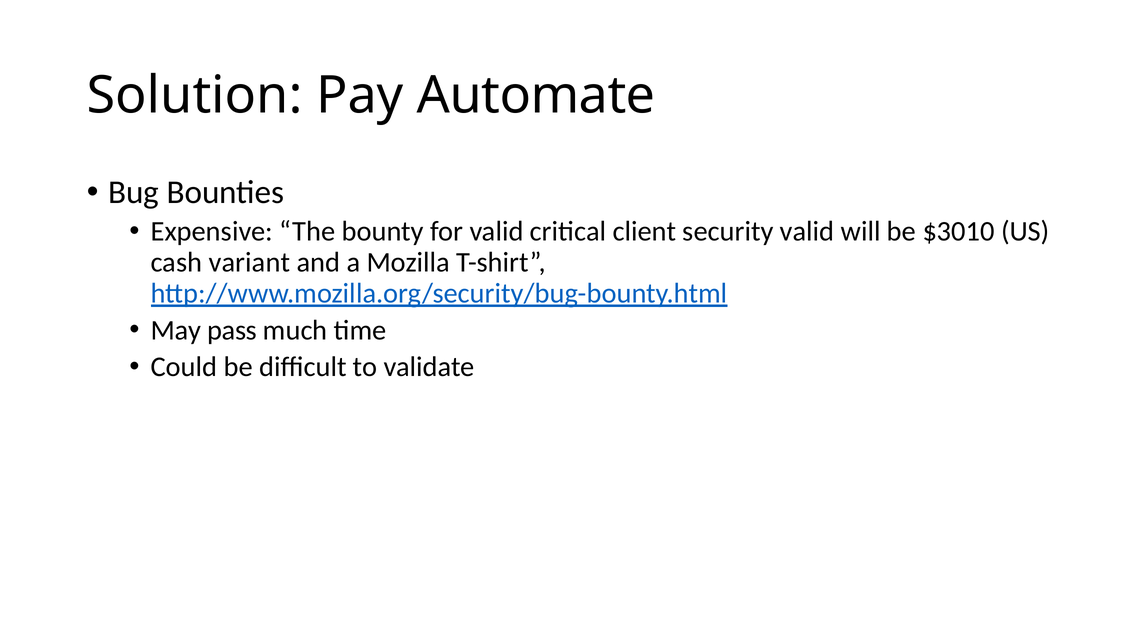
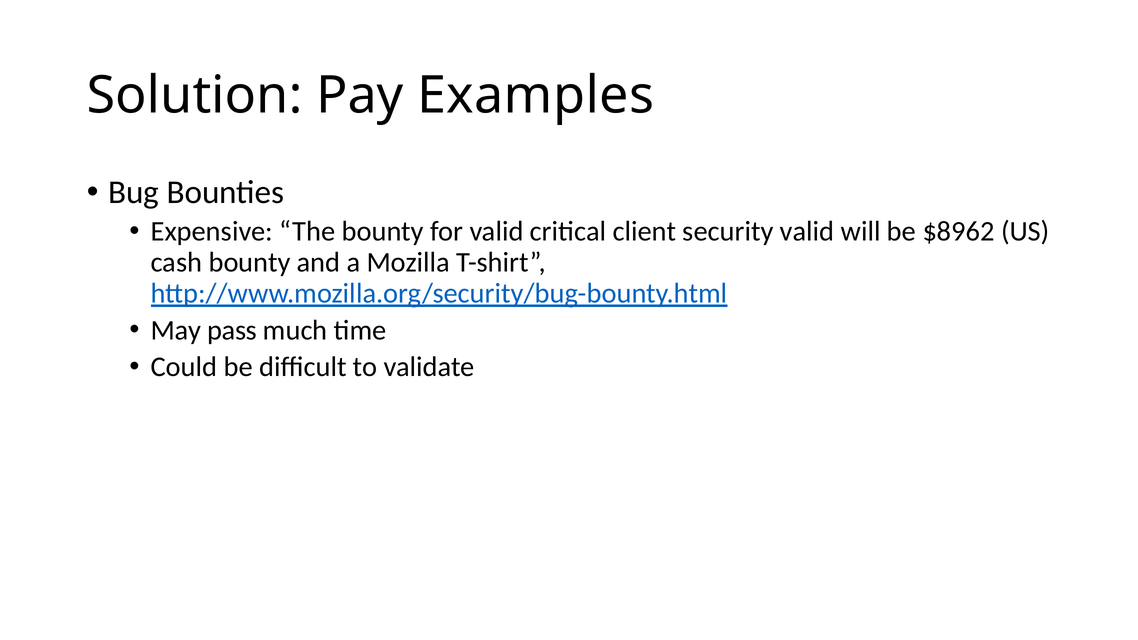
Automate: Automate -> Examples
$3010: $3010 -> $8962
cash variant: variant -> bounty
